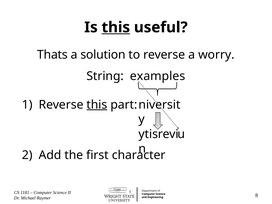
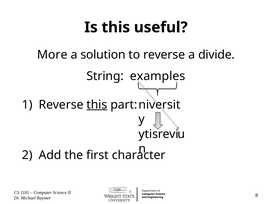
this at (116, 27) underline: present -> none
Thats: Thats -> More
worry: worry -> divide
